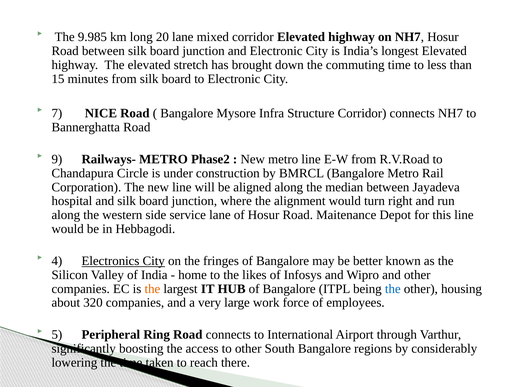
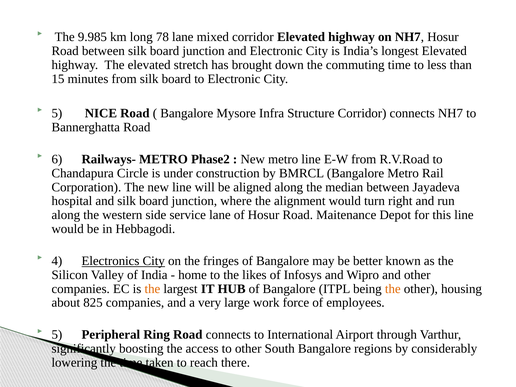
20: 20 -> 78
7 at (57, 113): 7 -> 5
9: 9 -> 6
the at (393, 289) colour: blue -> orange
320: 320 -> 825
